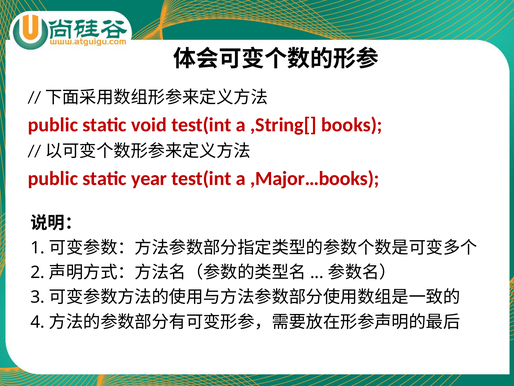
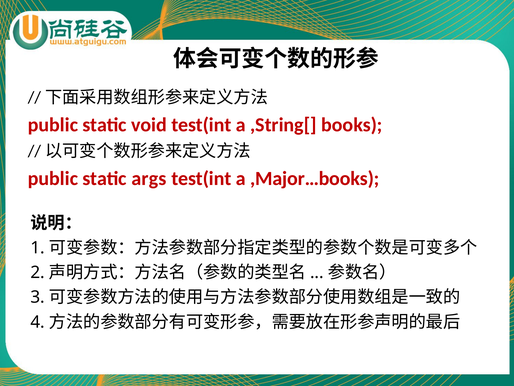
year: year -> args
